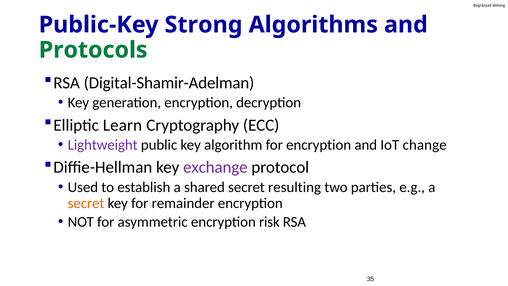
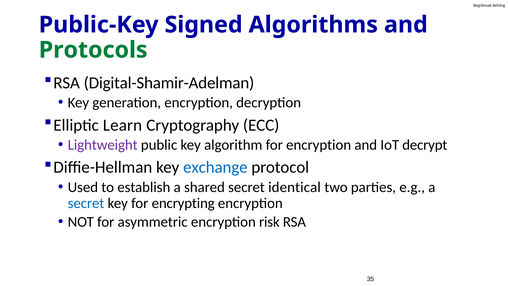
Strong: Strong -> Signed
change: change -> decrypt
exchange colour: purple -> blue
resulting: resulting -> identical
secret at (86, 203) colour: orange -> blue
remainder: remainder -> encrypting
